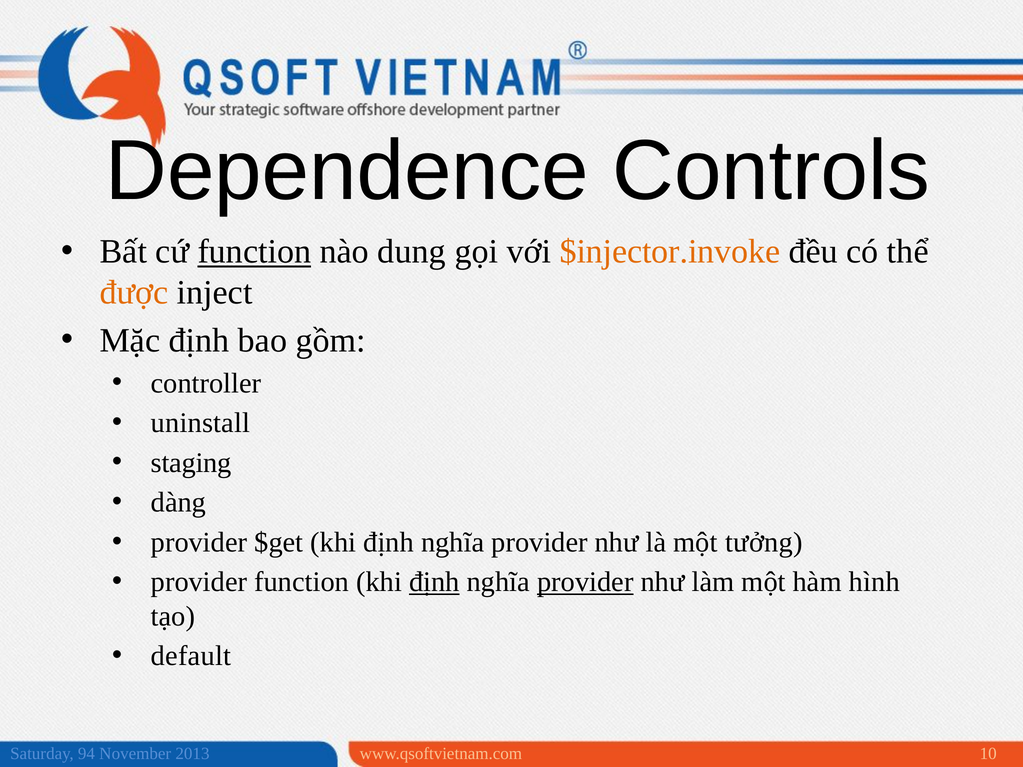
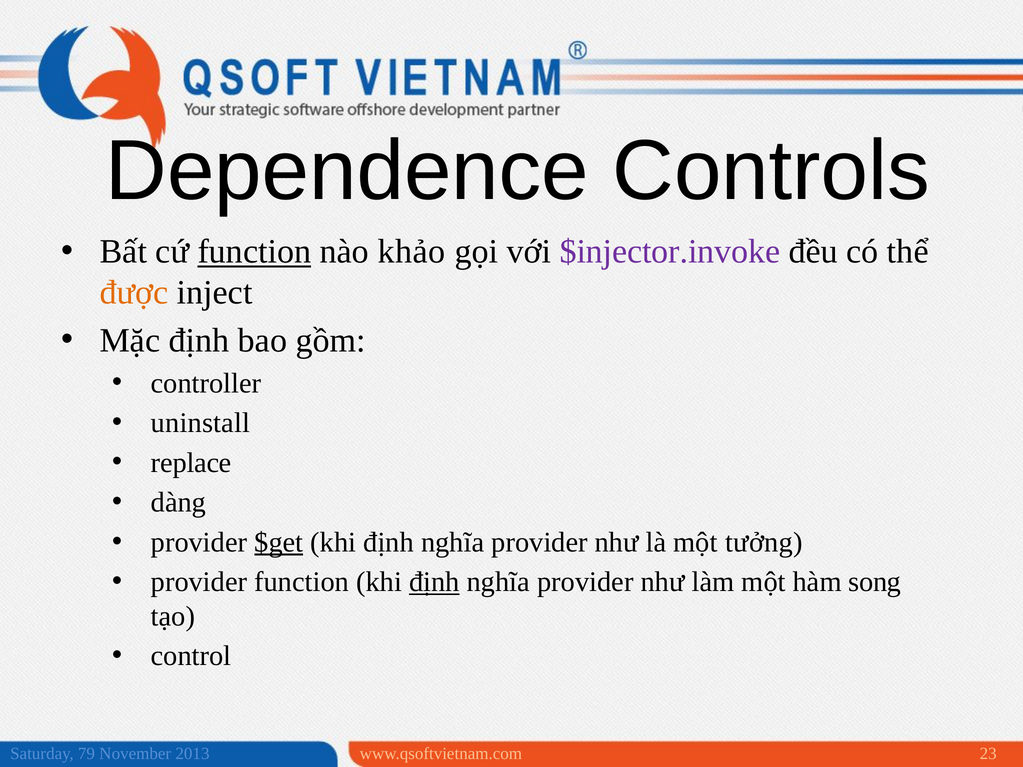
dung: dung -> khảo
$injector.invoke colour: orange -> purple
staging: staging -> replace
$get underline: none -> present
provider at (585, 582) underline: present -> none
hình: hình -> song
default: default -> control
94: 94 -> 79
10: 10 -> 23
